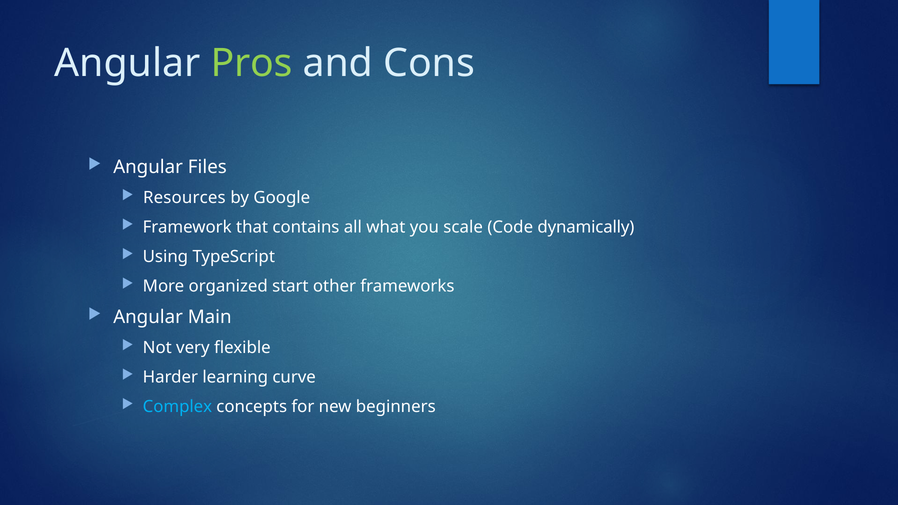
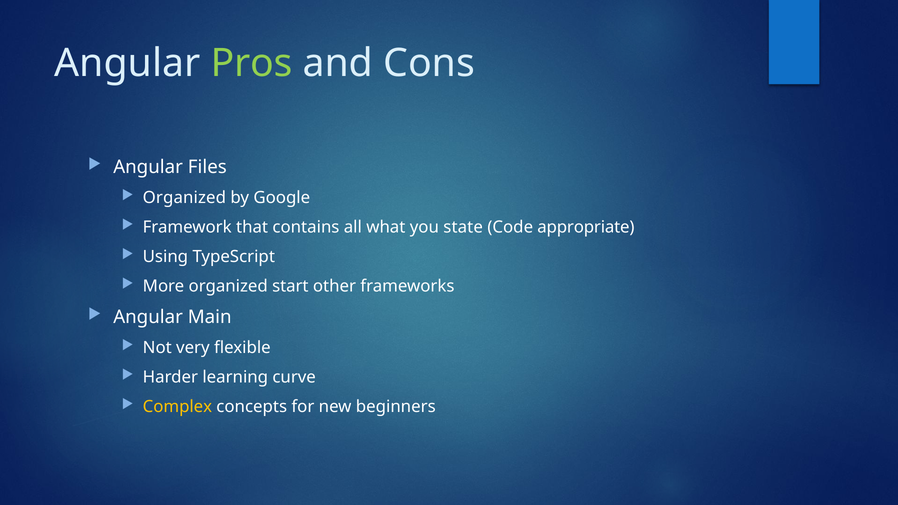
Resources at (184, 198): Resources -> Organized
scale: scale -> state
dynamically: dynamically -> appropriate
Complex colour: light blue -> yellow
